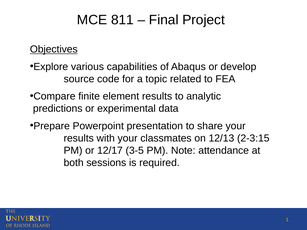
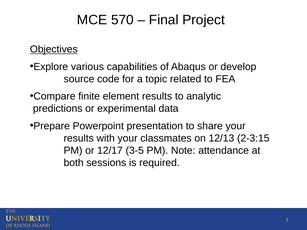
811: 811 -> 570
